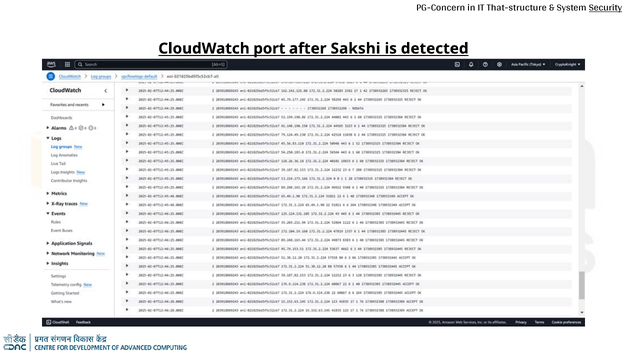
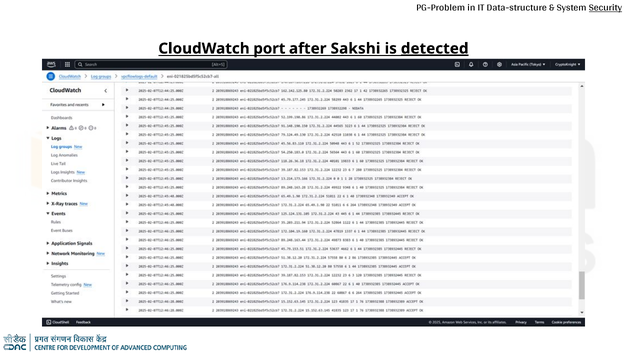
PG-Concern: PG-Concern -> PG-Problem
That-structure: That-structure -> Data-structure
detected underline: none -> present
